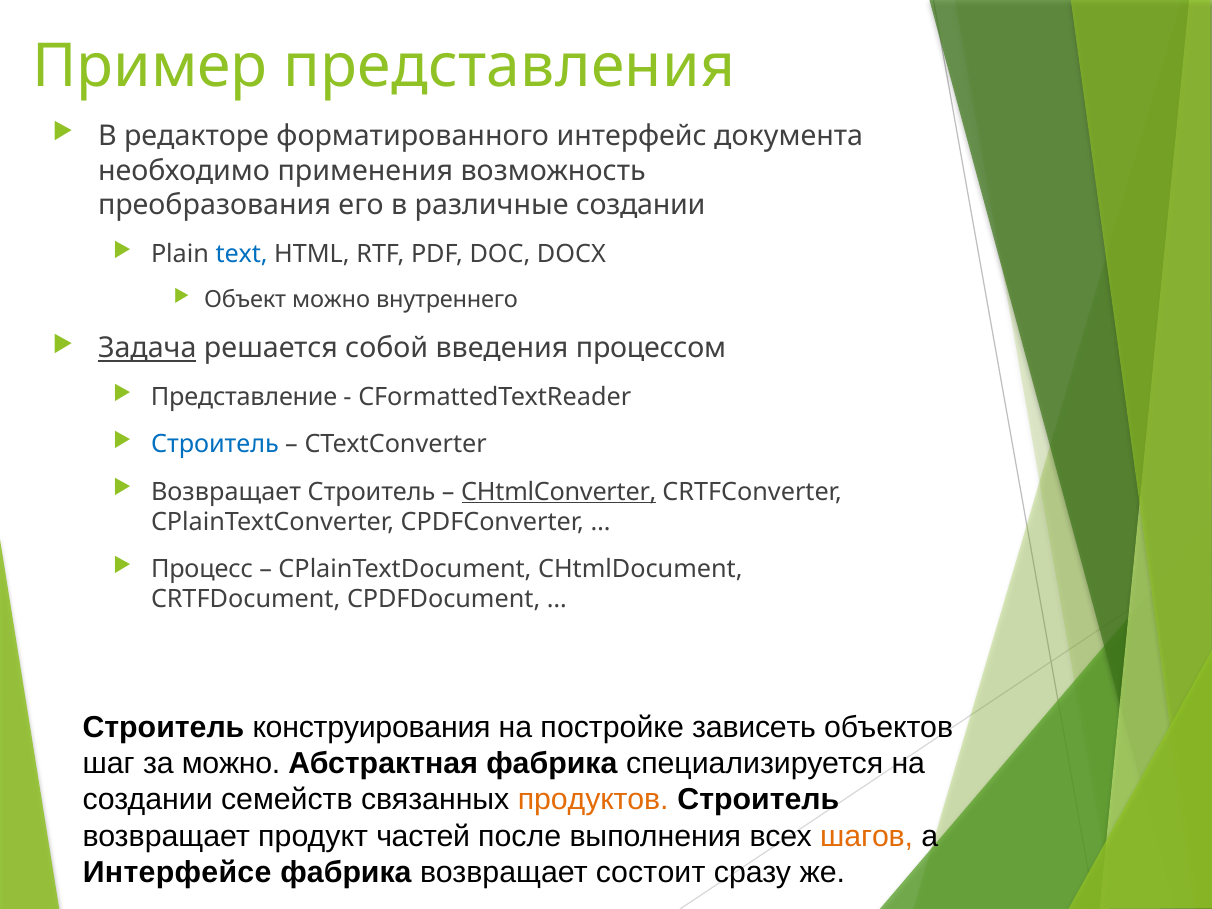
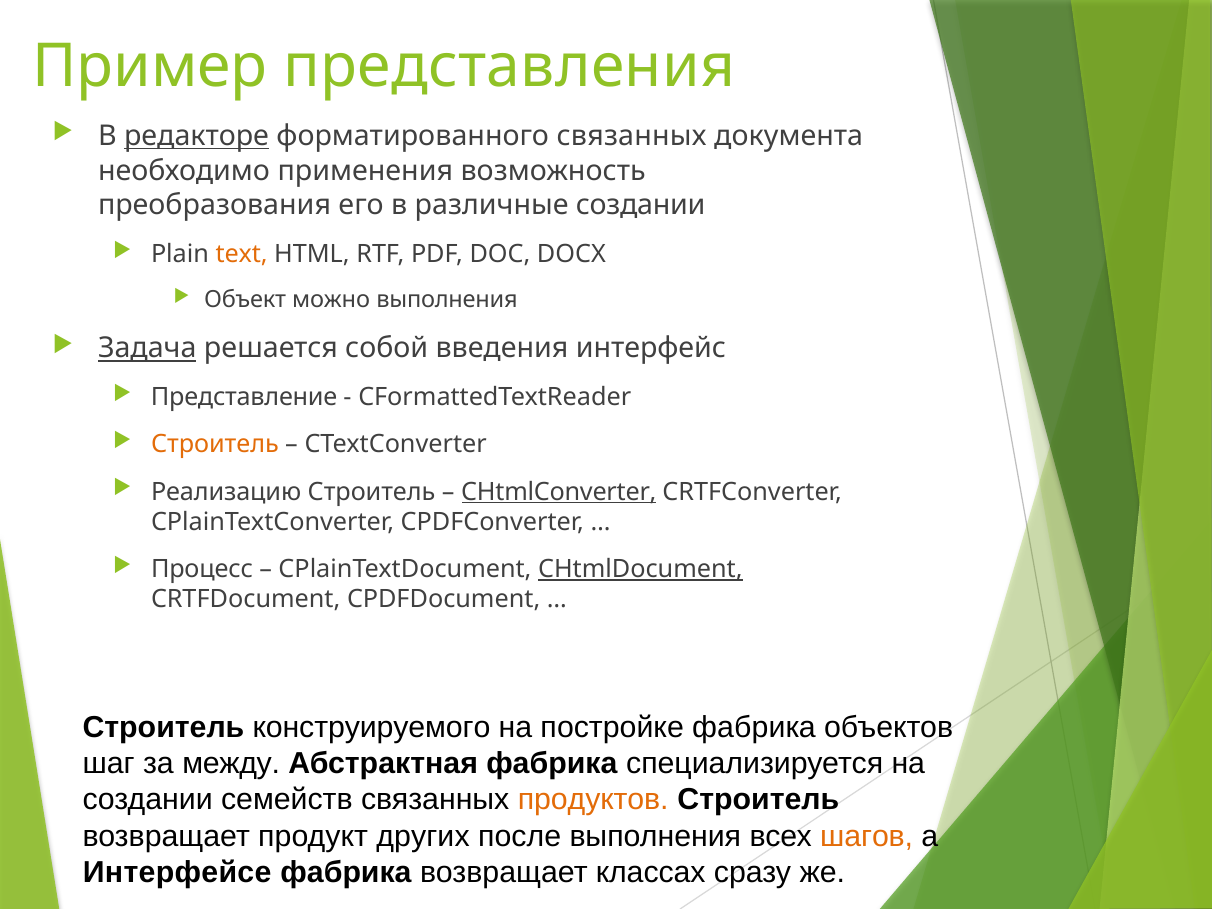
редакторе underline: none -> present
форматированного интерфейс: интерфейс -> связанных
text colour: blue -> orange
можно внутреннего: внутреннего -> выполнения
процессом: процессом -> интерфейс
Строитель at (215, 445) colour: blue -> orange
Возвращает at (226, 492): Возвращает -> Реализацию
CHtmlDocument underline: none -> present
конструирования: конструирования -> конструируемого
постройке зависеть: зависеть -> фабрика
за можно: можно -> между
частей: частей -> других
состоит: состоит -> классах
